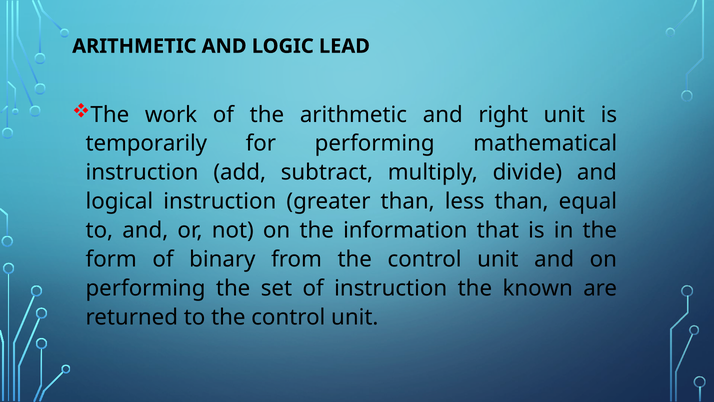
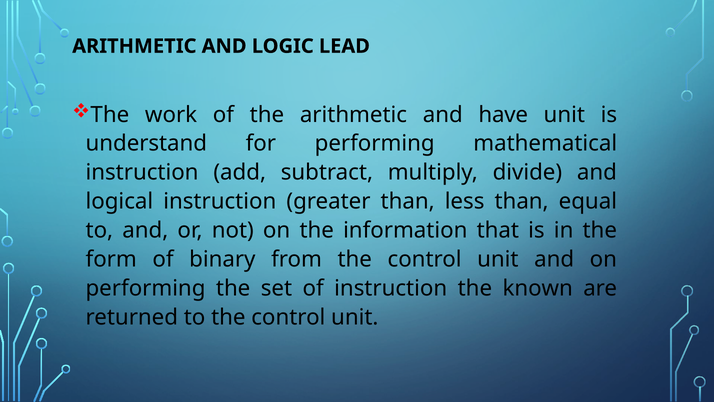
right: right -> have
temporarily: temporarily -> understand
